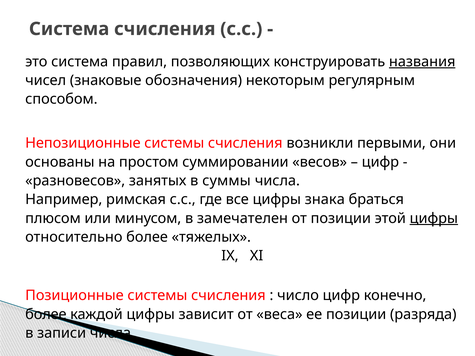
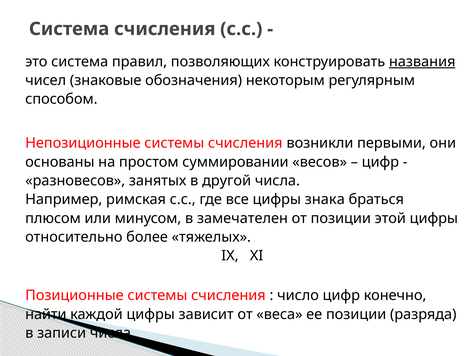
суммы: суммы -> другой
цифры at (434, 218) underline: present -> none
более at (46, 314): более -> найти
